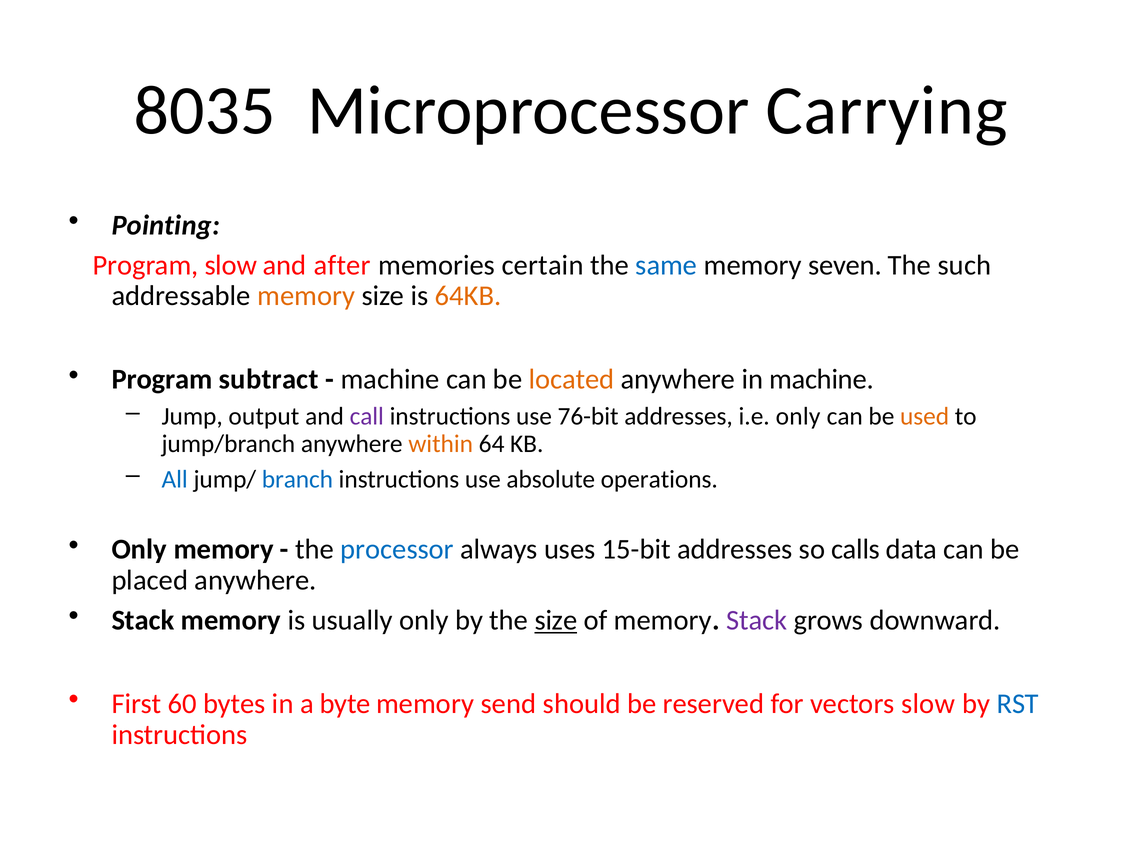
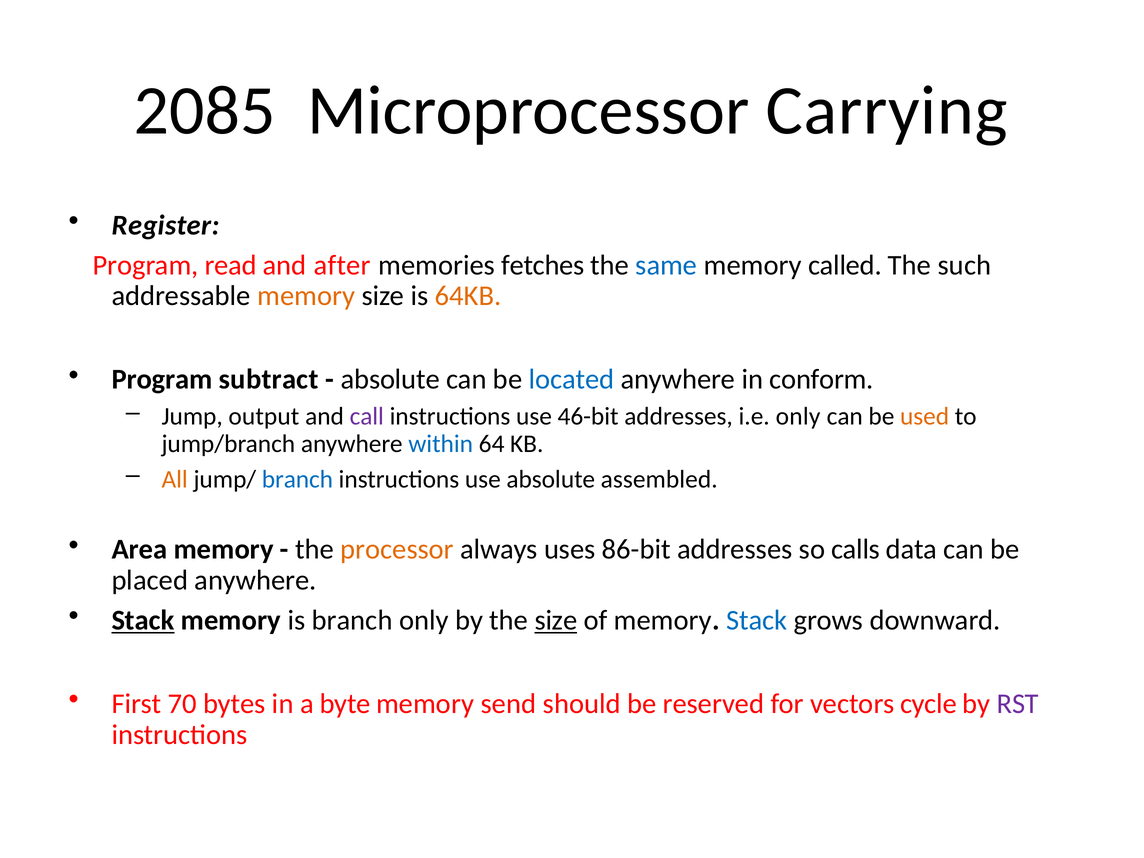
8035: 8035 -> 2085
Pointing: Pointing -> Register
Program slow: slow -> read
certain: certain -> fetches
seven: seven -> called
machine at (390, 380): machine -> absolute
located colour: orange -> blue
in machine: machine -> conform
76-bit: 76-bit -> 46-bit
within colour: orange -> blue
All colour: blue -> orange
operations: operations -> assembled
Only at (139, 550): Only -> Area
processor colour: blue -> orange
15-bit: 15-bit -> 86-bit
Stack at (143, 620) underline: none -> present
is usually: usually -> branch
Stack at (757, 620) colour: purple -> blue
60: 60 -> 70
vectors slow: slow -> cycle
RST colour: blue -> purple
